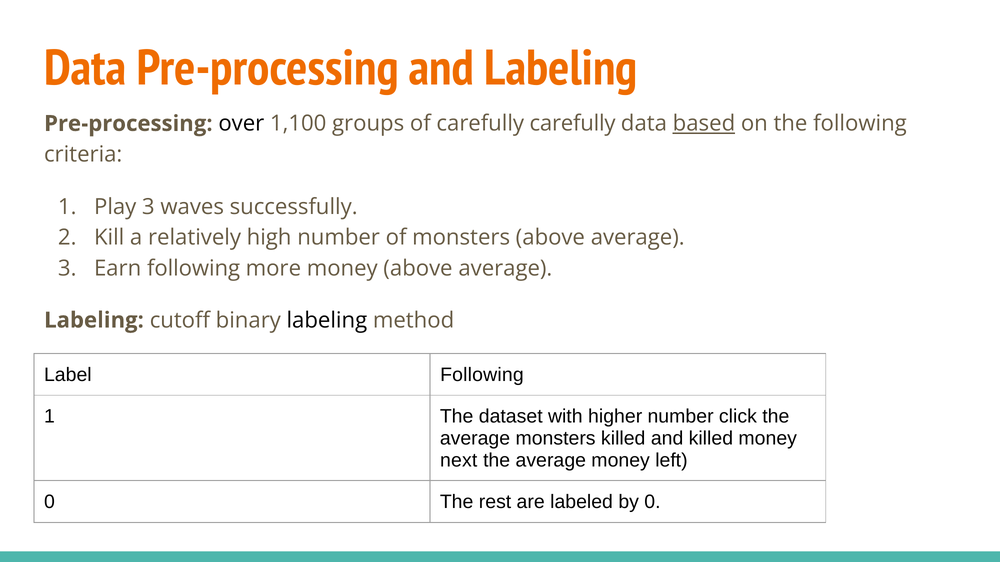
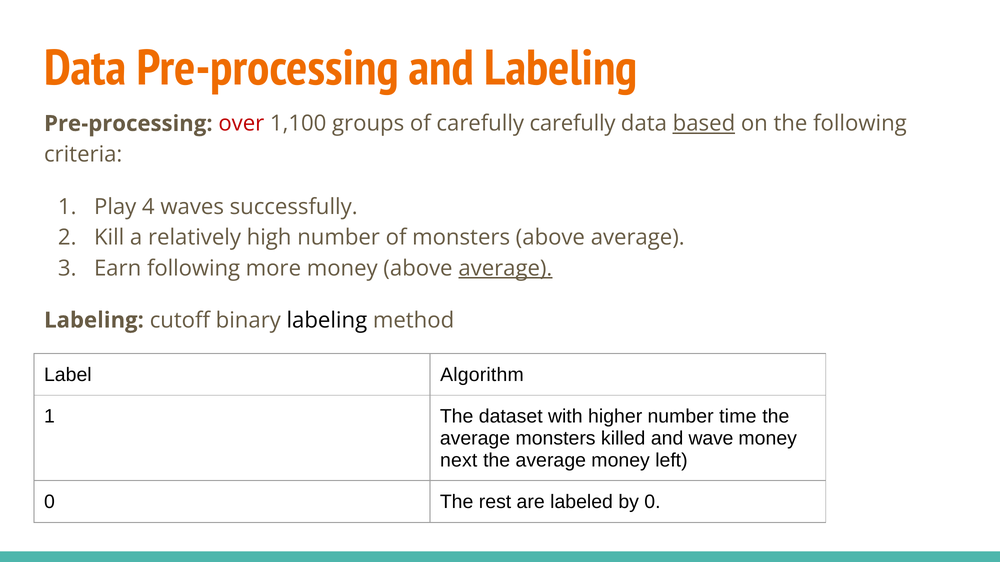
over colour: black -> red
Play 3: 3 -> 4
average at (505, 268) underline: none -> present
Label Following: Following -> Algorithm
click: click -> time
and killed: killed -> wave
